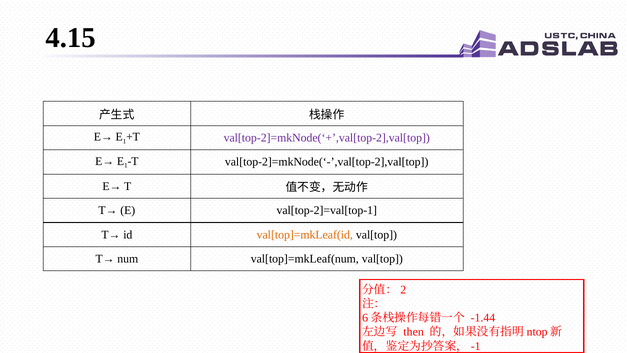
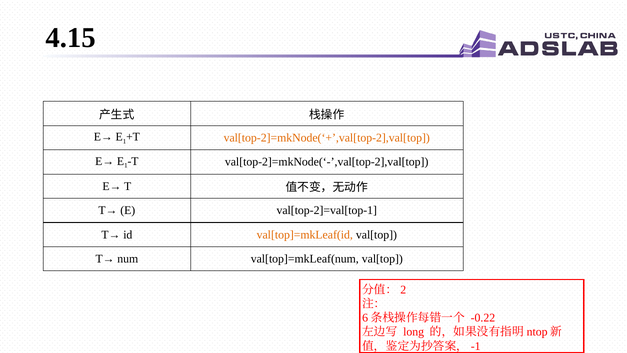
val[top-2]=mkNode(‘+’,val[top-2],val[top colour: purple -> orange
-1.44: -1.44 -> -0.22
then: then -> long
